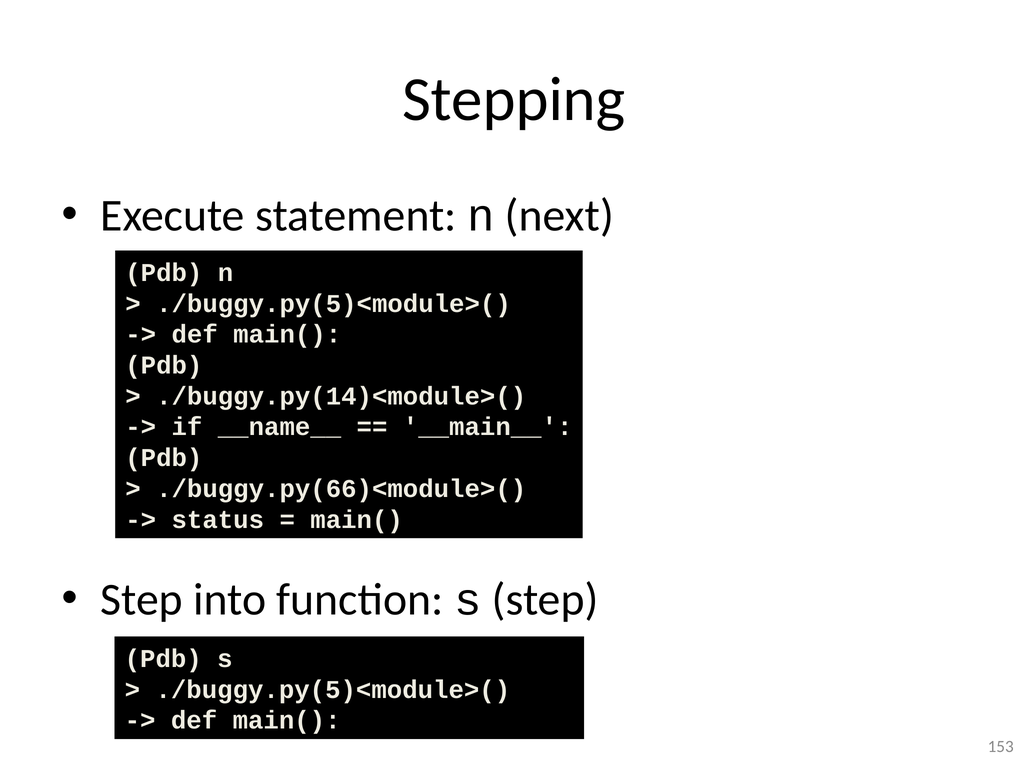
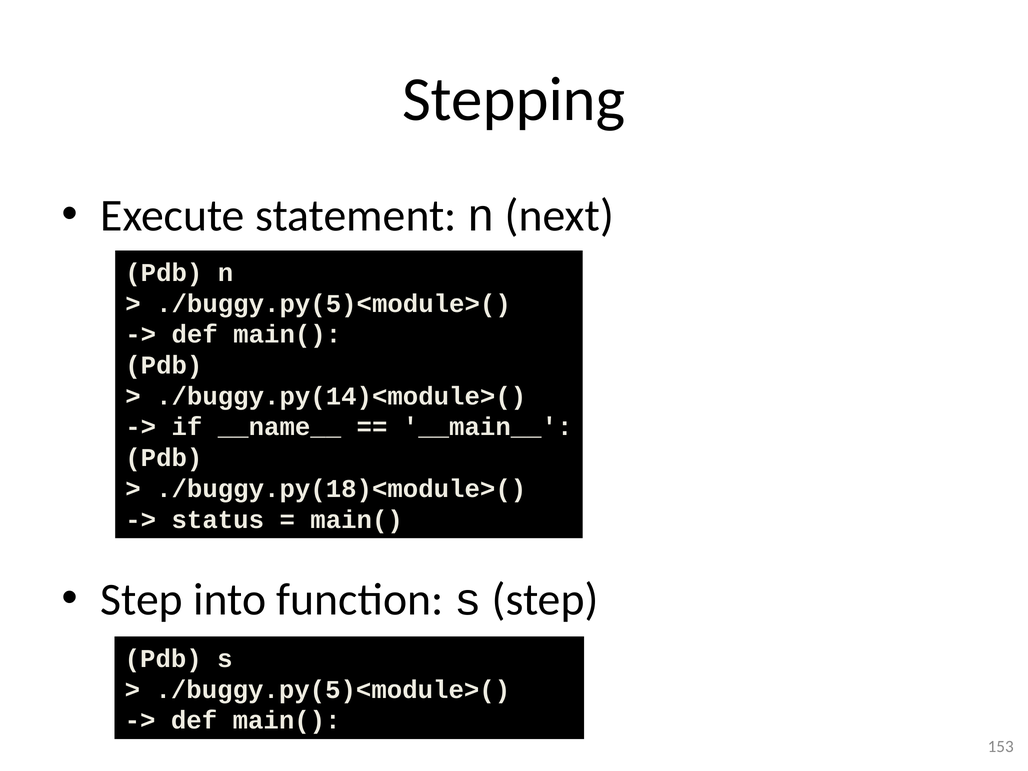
./buggy.py(66)<module>(: ./buggy.py(66)<module>( -> ./buggy.py(18)<module>(
